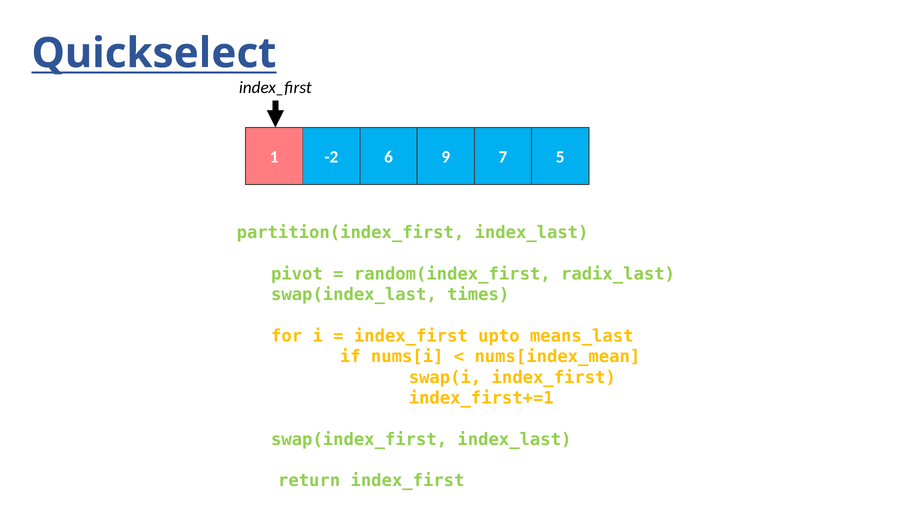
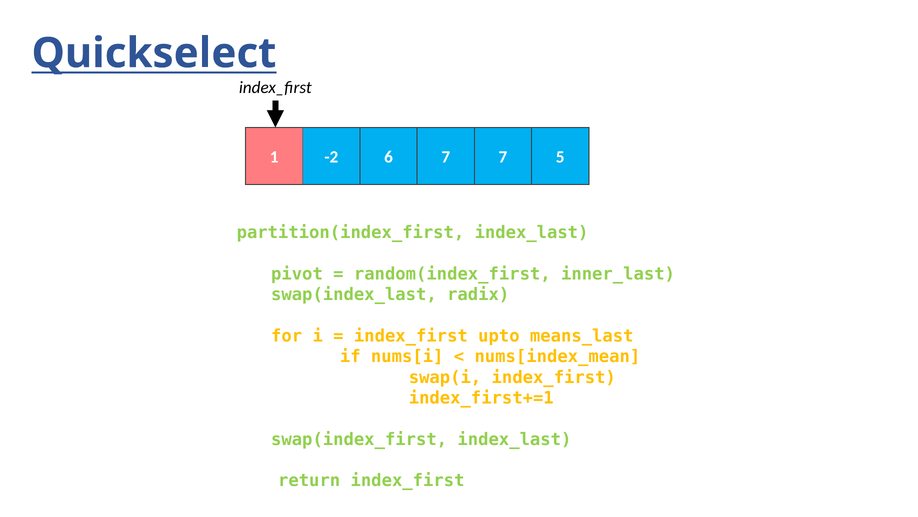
6 9: 9 -> 7
radix_last: radix_last -> inner_last
times: times -> radix
